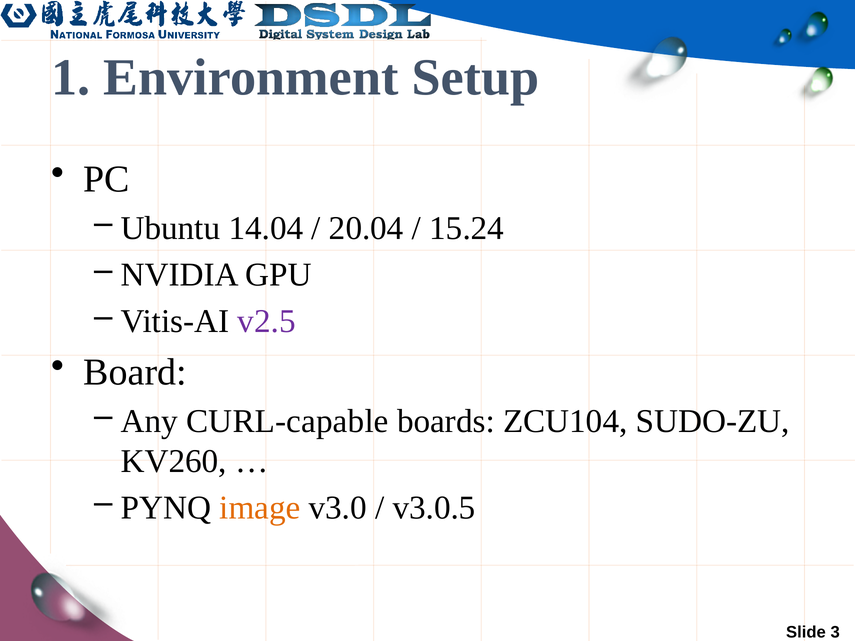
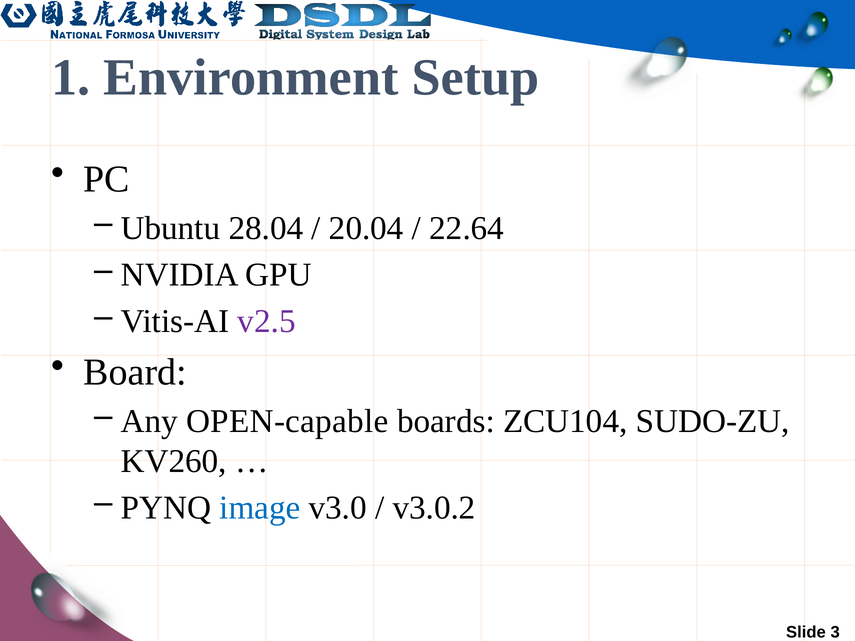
14.04: 14.04 -> 28.04
15.24: 15.24 -> 22.64
CURL-capable: CURL-capable -> OPEN-capable
image colour: orange -> blue
v3.0.5: v3.0.5 -> v3.0.2
